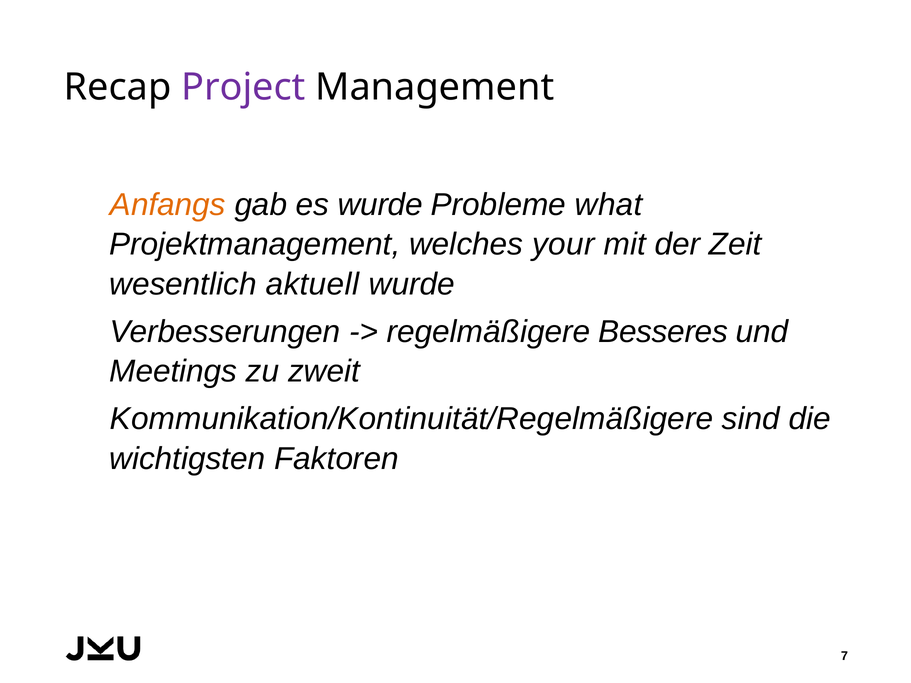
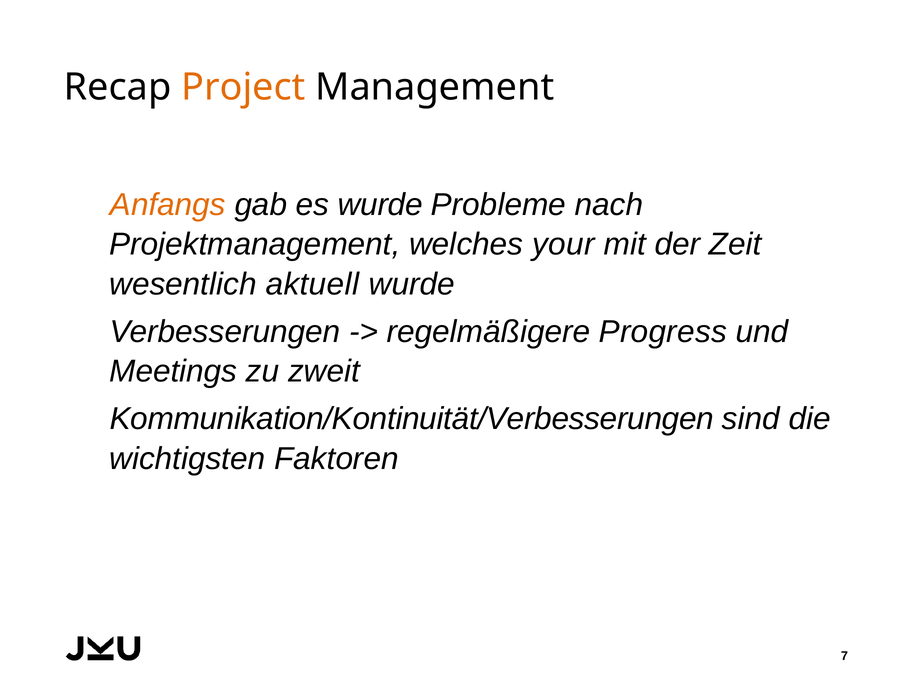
Project colour: purple -> orange
what: what -> nach
Besseres: Besseres -> Progress
Kommunikation/Kontinuität/Regelmäßigere: Kommunikation/Kontinuität/Regelmäßigere -> Kommunikation/Kontinuität/Verbesserungen
